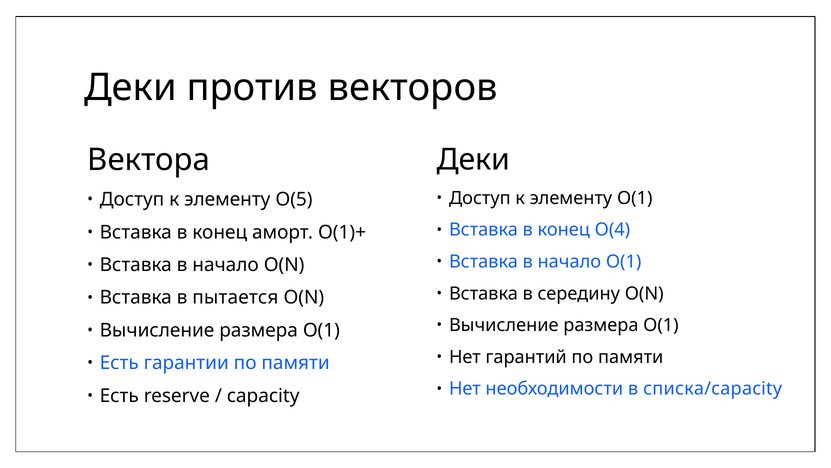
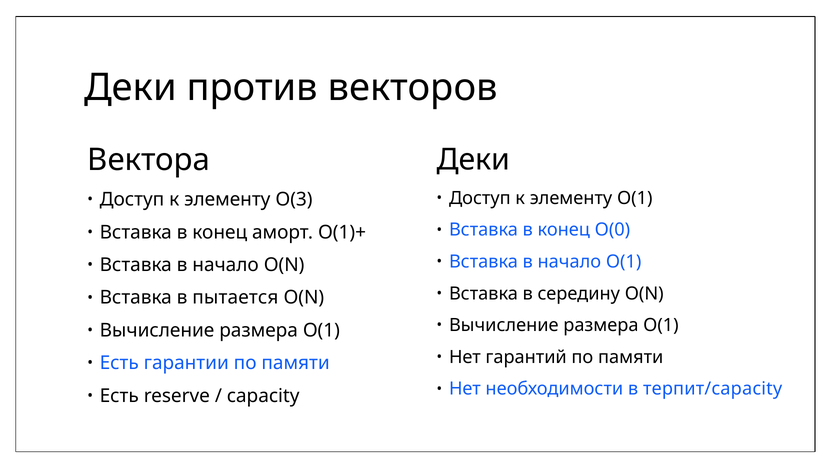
O(5: O(5 -> O(3
O(4: O(4 -> O(0
списка/capacity: списка/capacity -> терпит/capacity
